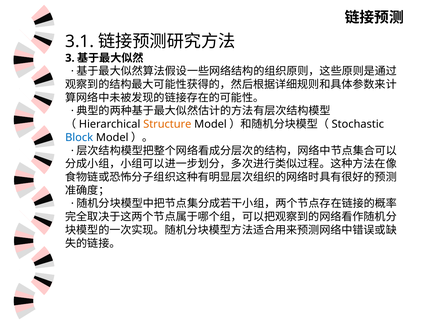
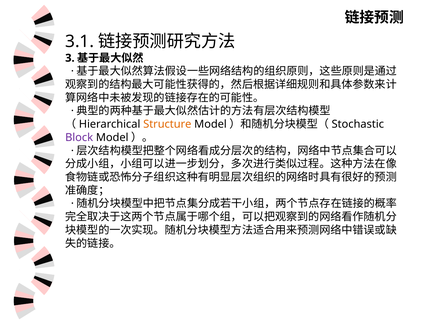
Block colour: blue -> purple
